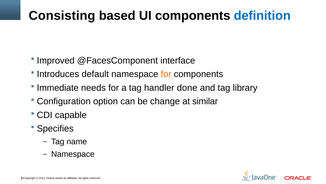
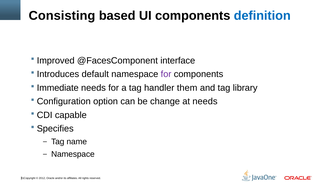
for at (166, 74) colour: orange -> purple
done: done -> them
at similar: similar -> needs
